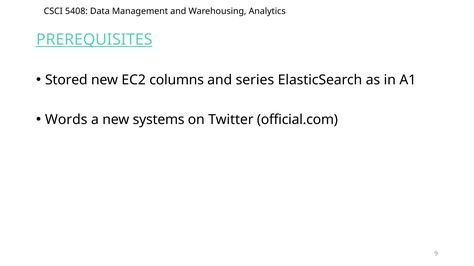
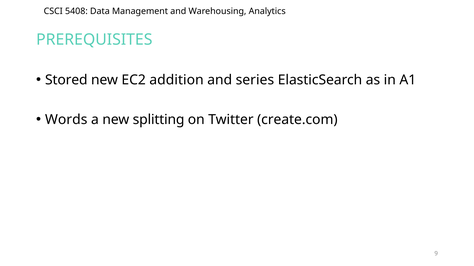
PREREQUISITES underline: present -> none
columns: columns -> addition
systems: systems -> splitting
official.com: official.com -> create.com
